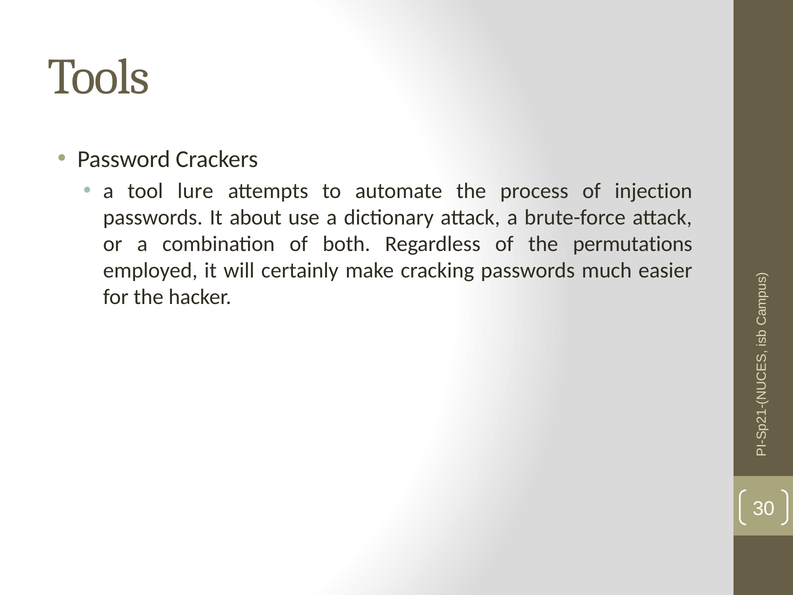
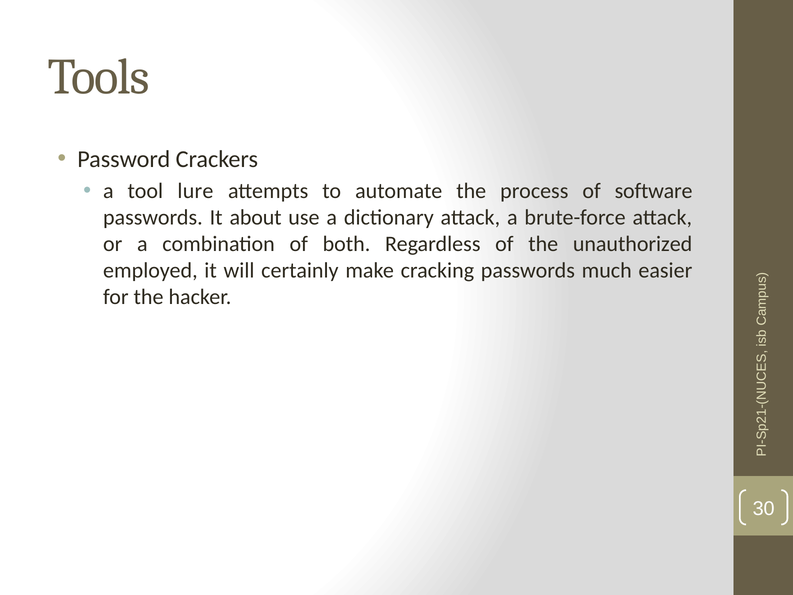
injection: injection -> software
permutations: permutations -> unauthorized
